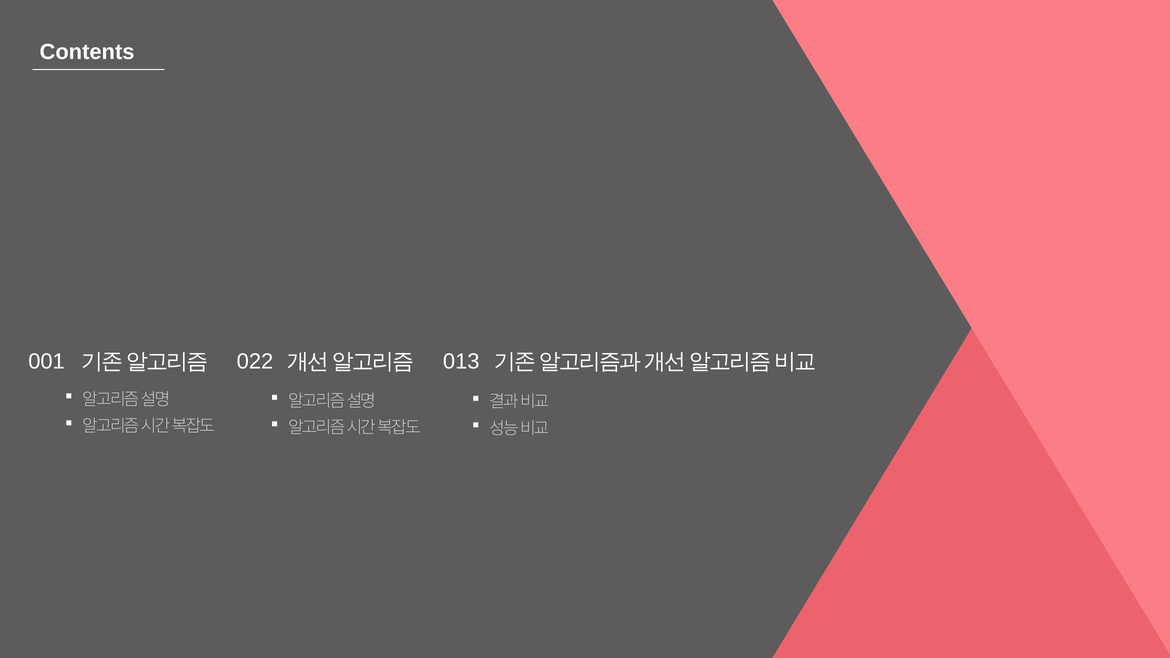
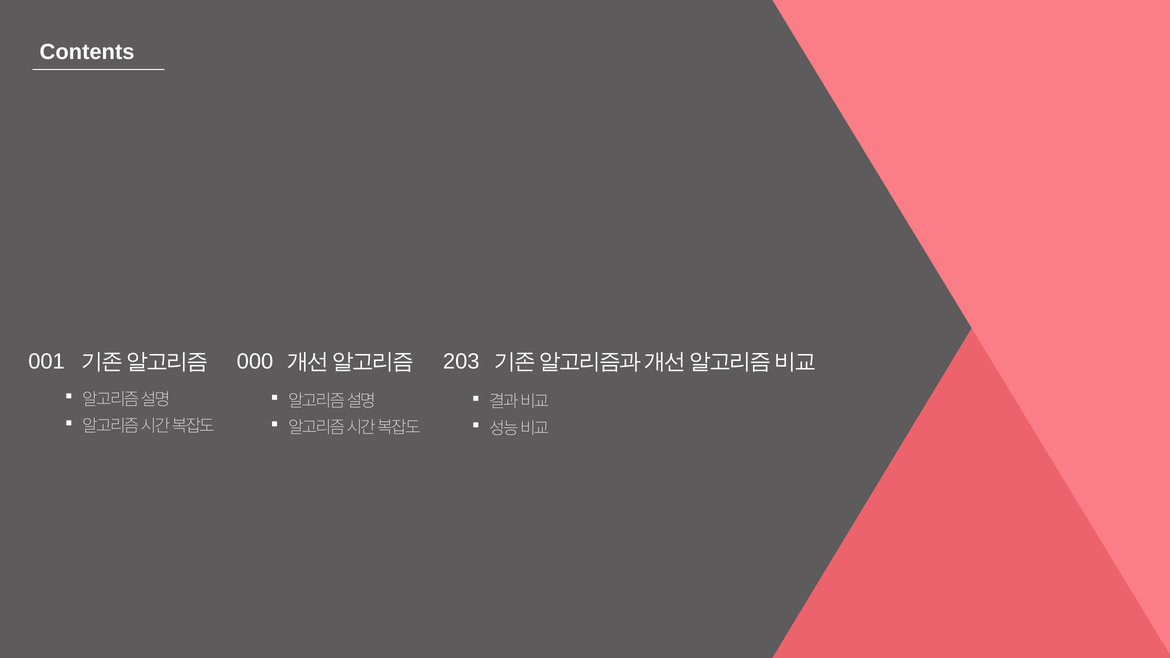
022: 022 -> 000
013: 013 -> 203
